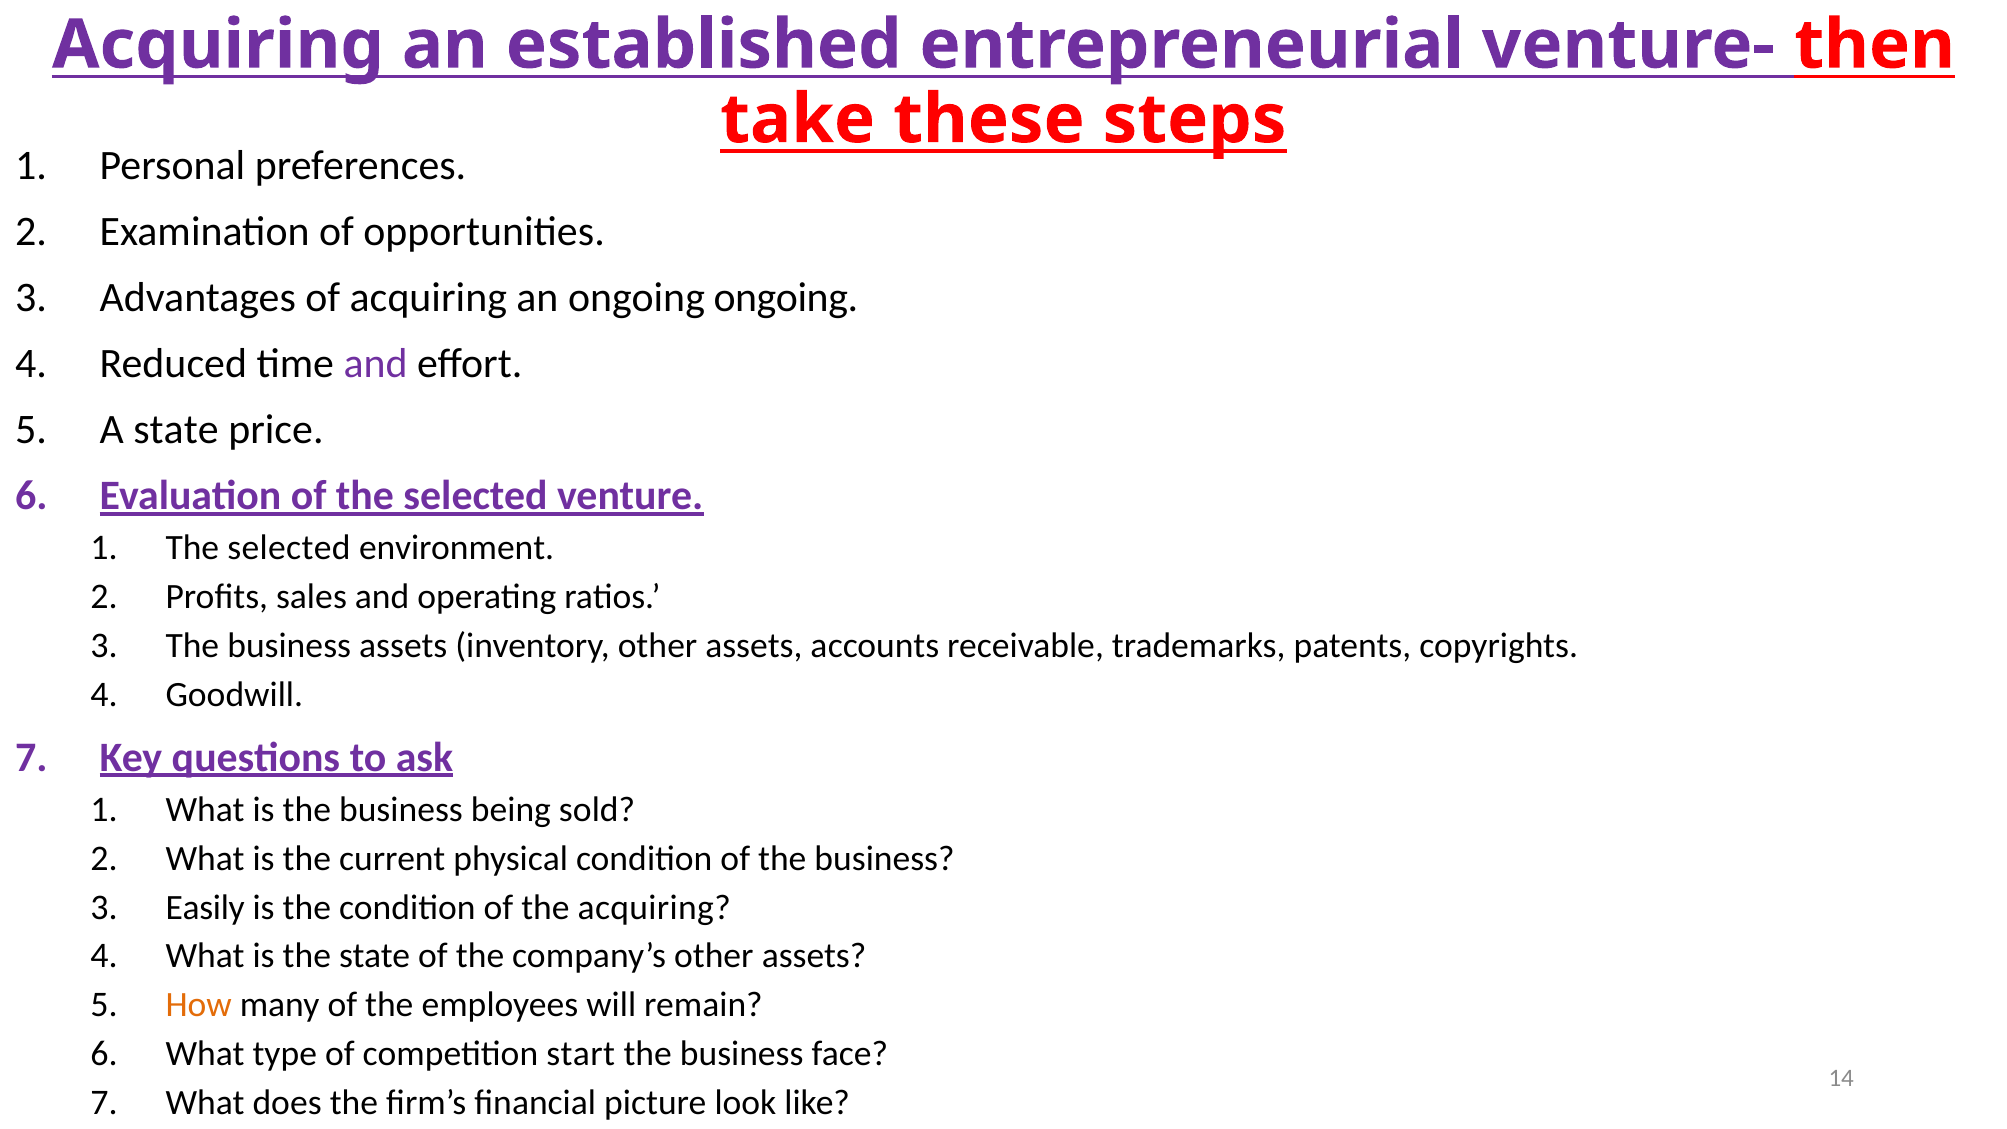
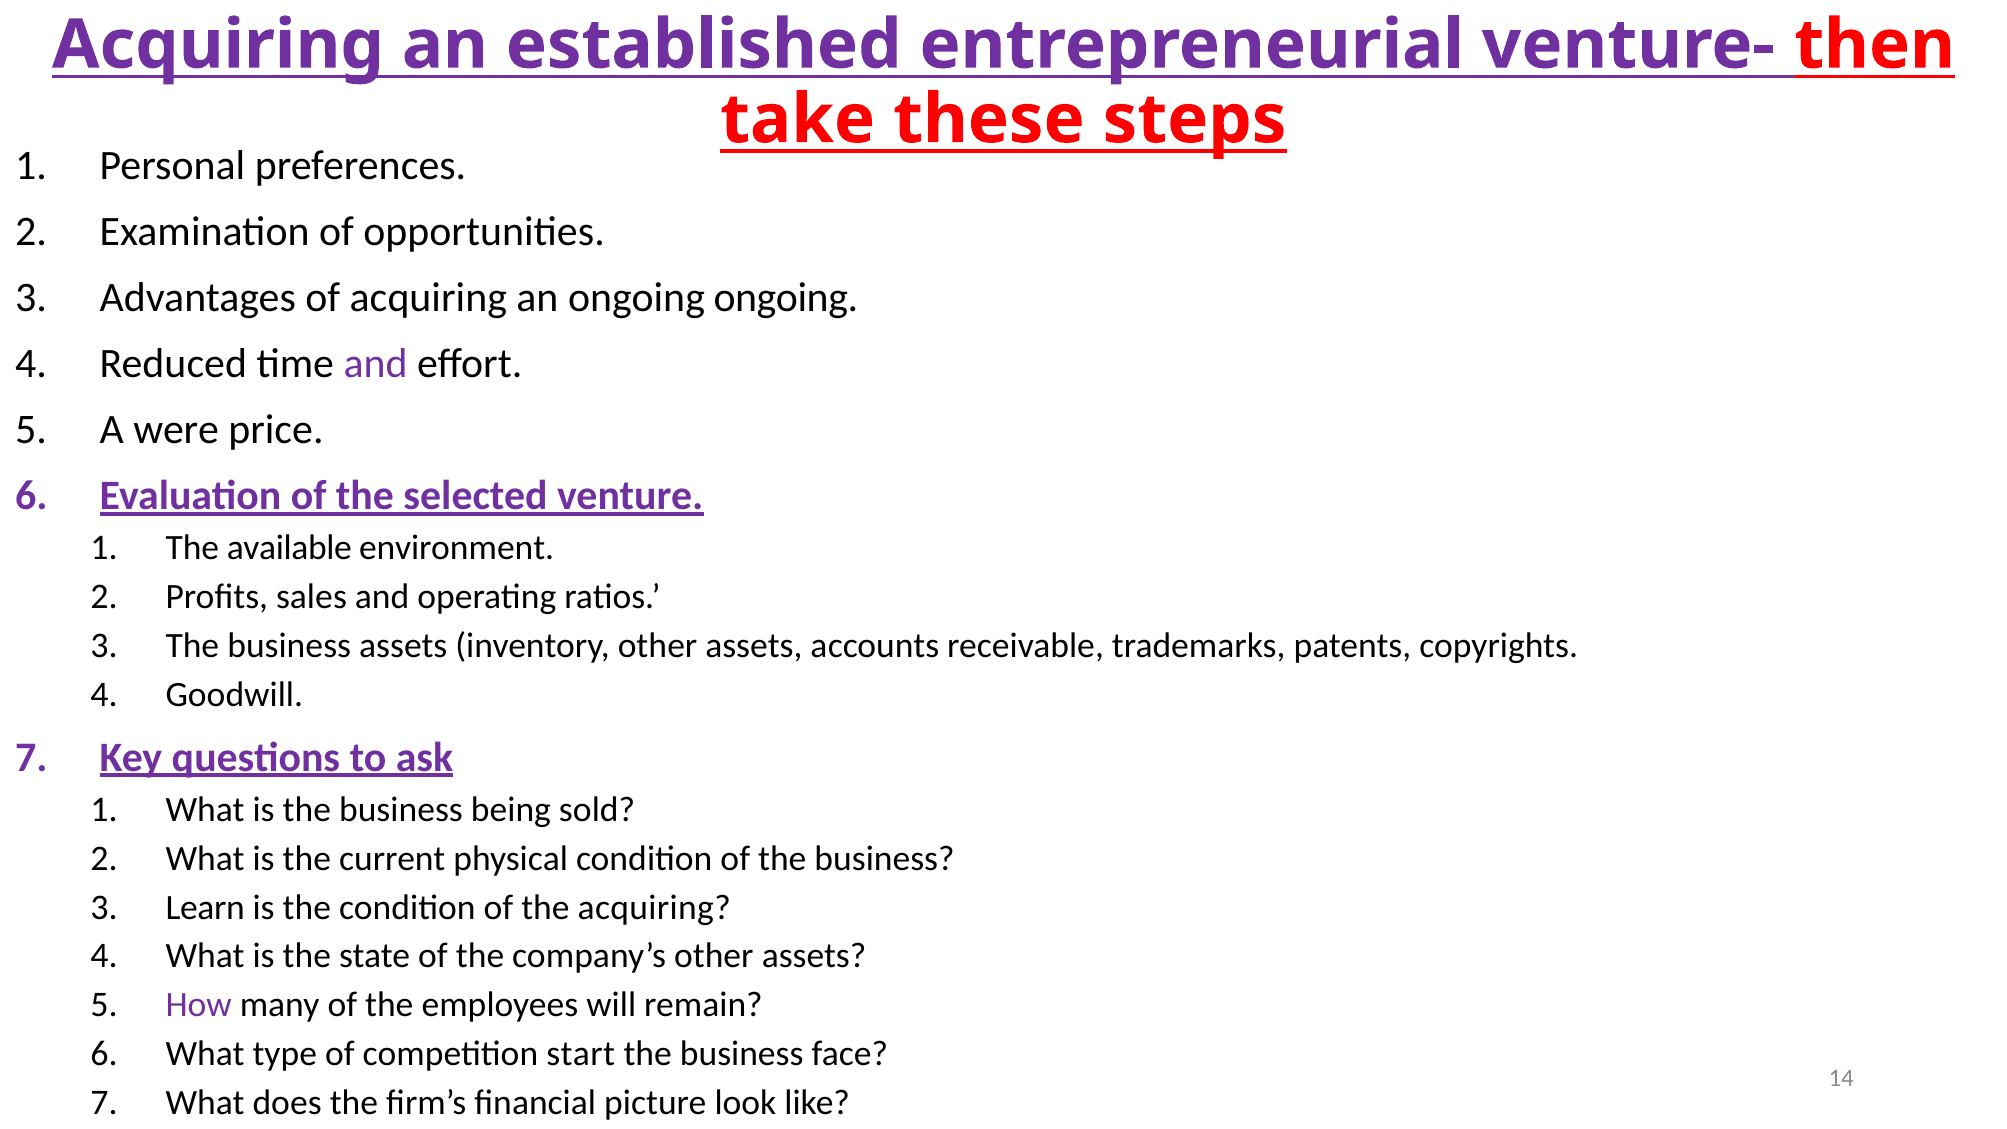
A state: state -> were
selected at (289, 548): selected -> available
Easily: Easily -> Learn
How colour: orange -> purple
